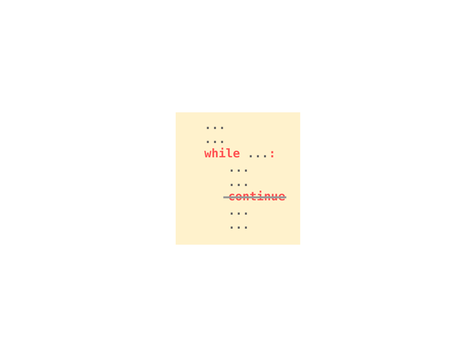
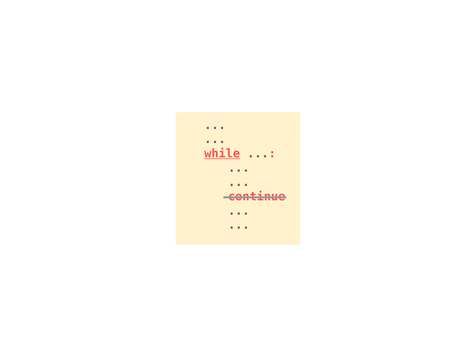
while underline: none -> present
